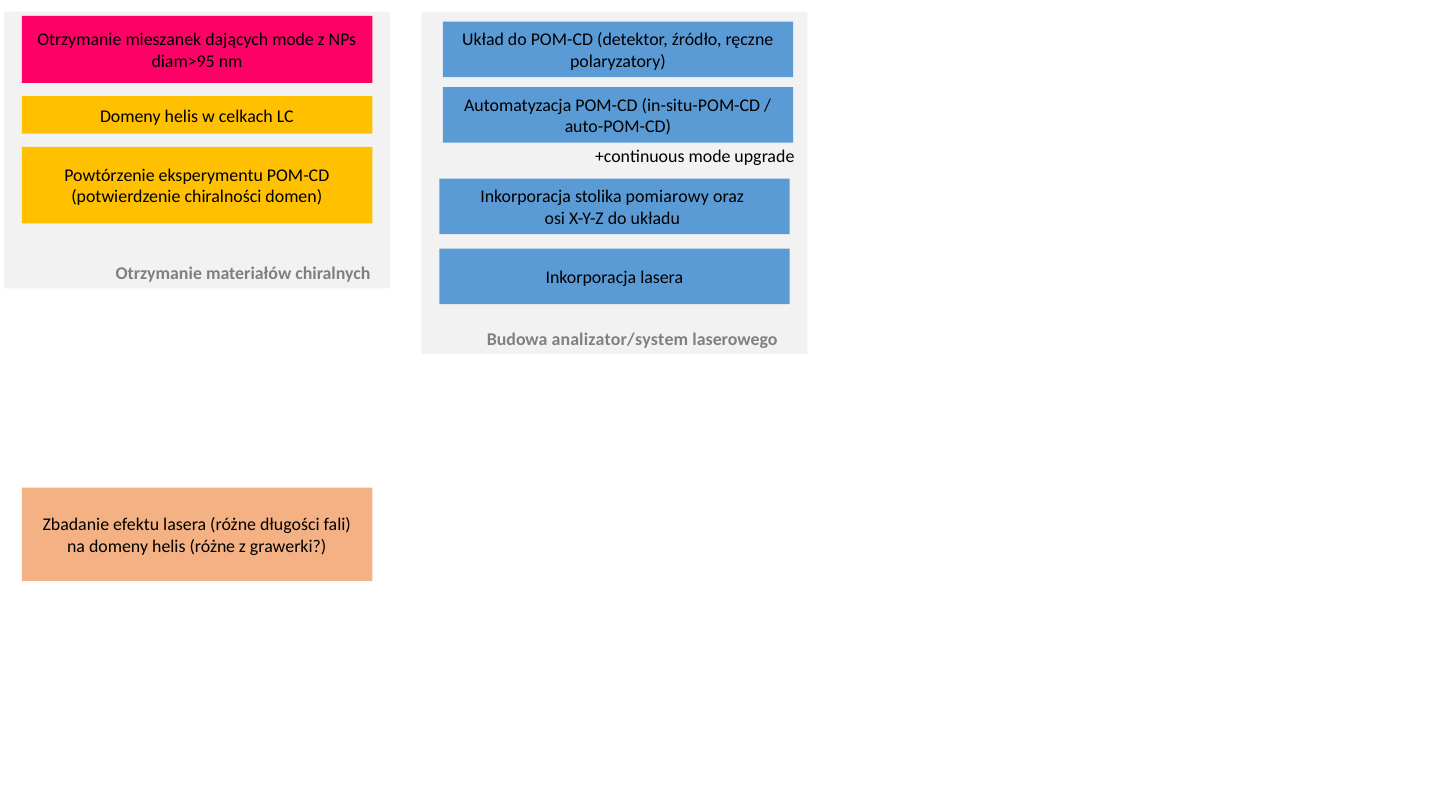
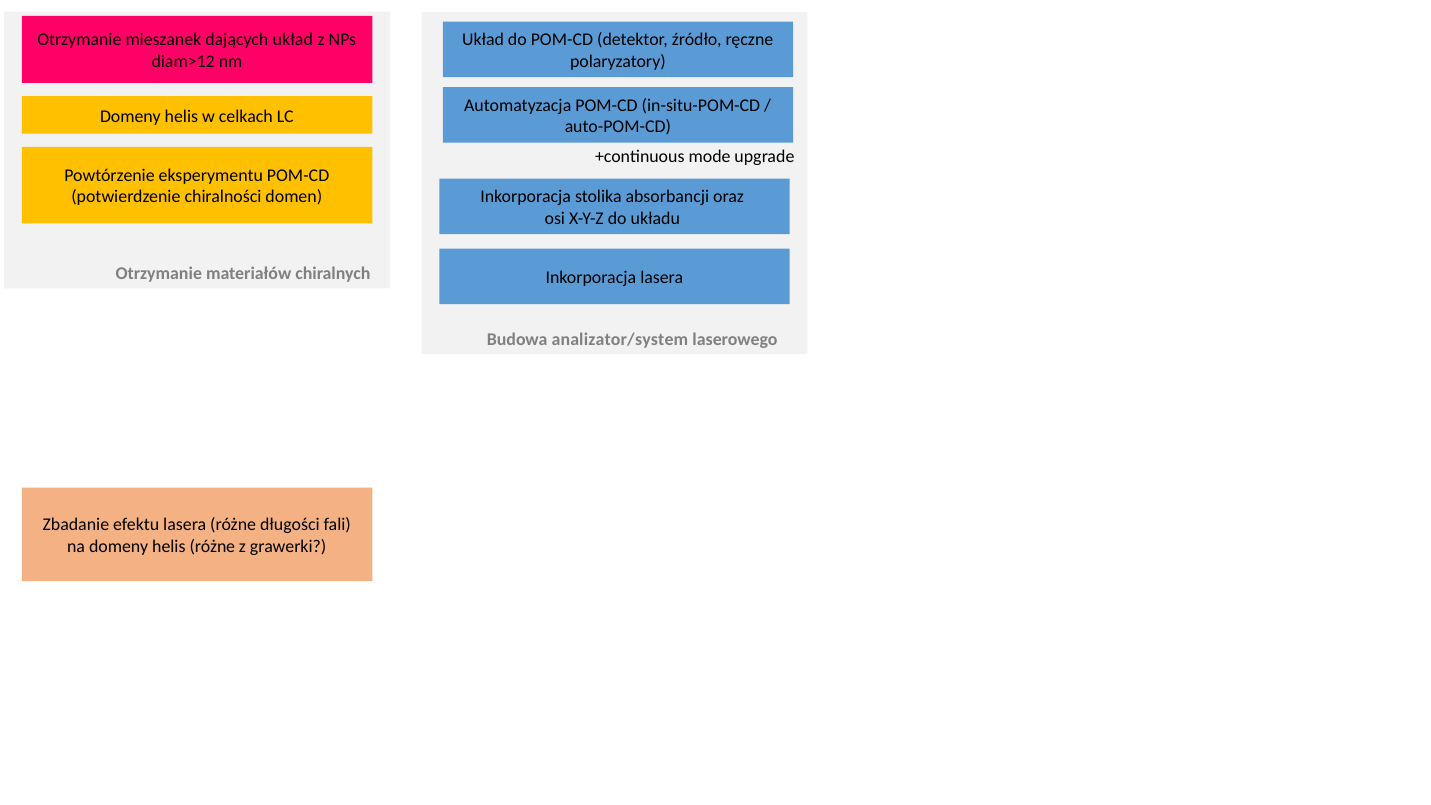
dających mode: mode -> układ
diam>95: diam>95 -> diam>12
pomiarowy: pomiarowy -> absorbancji
